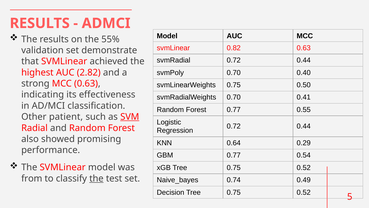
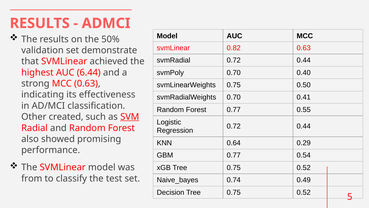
55%: 55% -> 50%
2.82: 2.82 -> 6.44
patient: patient -> created
the at (96, 178) underline: present -> none
